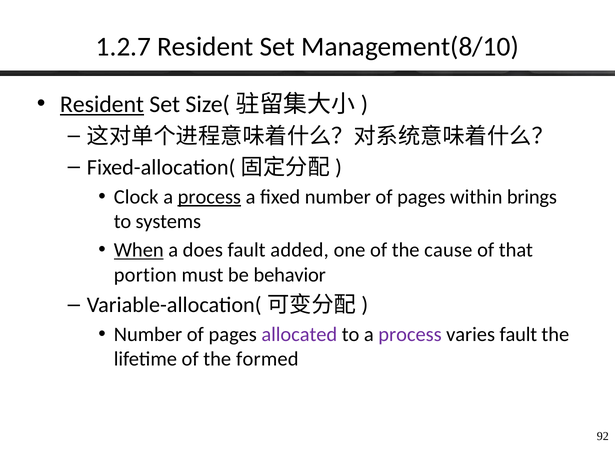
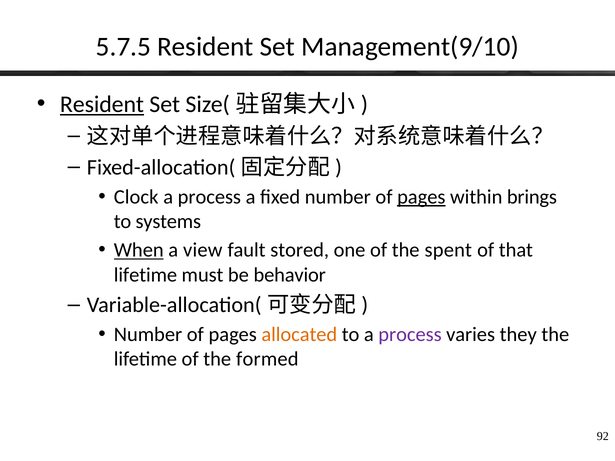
1.2.7: 1.2.7 -> 5.7.5
Management(8/10: Management(8/10 -> Management(9/10
process at (209, 197) underline: present -> none
pages at (421, 197) underline: none -> present
does: does -> view
added: added -> stored
cause: cause -> spent
portion at (145, 275): portion -> lifetime
allocated colour: purple -> orange
varies fault: fault -> they
